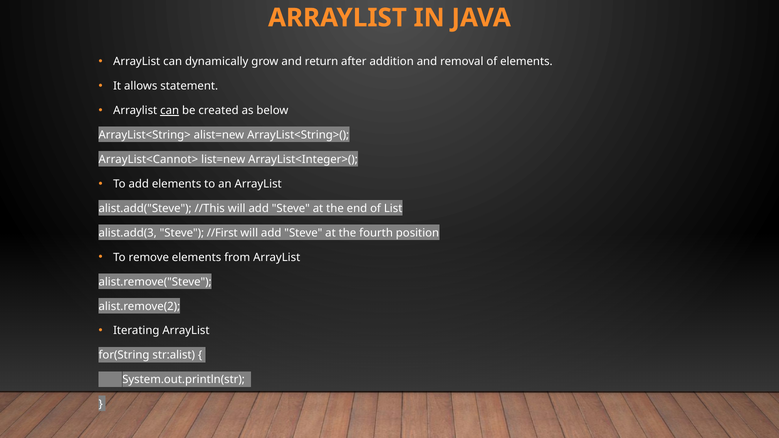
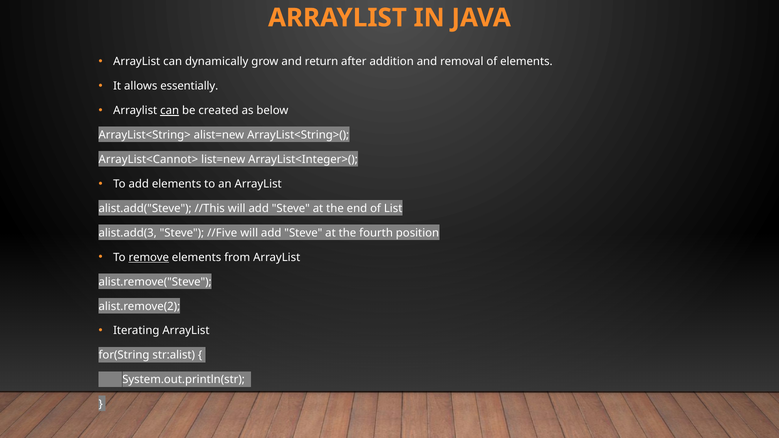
statement: statement -> essentially
//First: //First -> //Five
remove underline: none -> present
